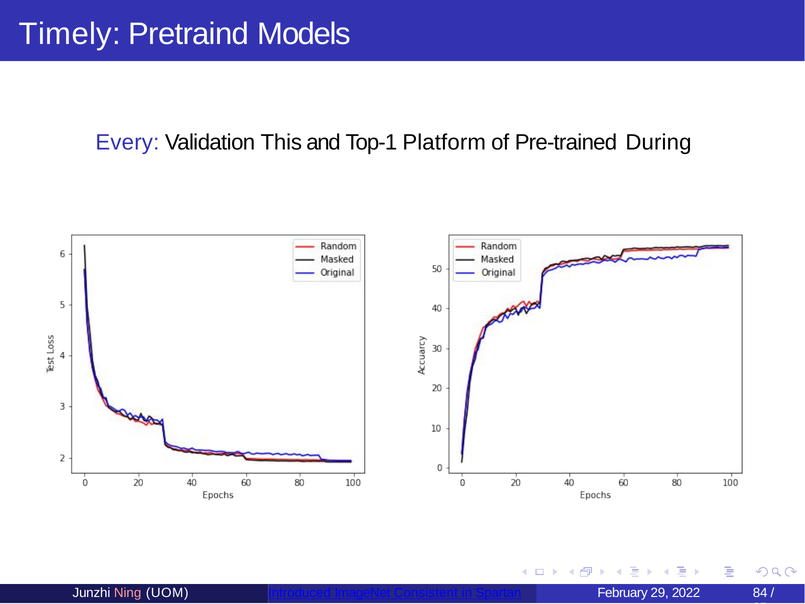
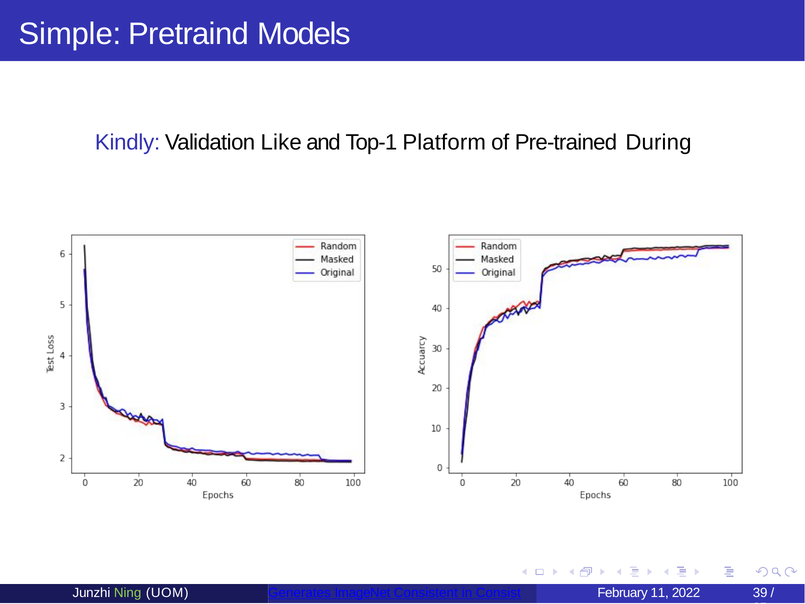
Timely: Timely -> Simple
Every: Every -> Kindly
This: This -> Like
Ning colour: pink -> light green
Introduced: Introduced -> Generates
Spartan: Spartan -> Consist
29: 29 -> 11
84: 84 -> 39
